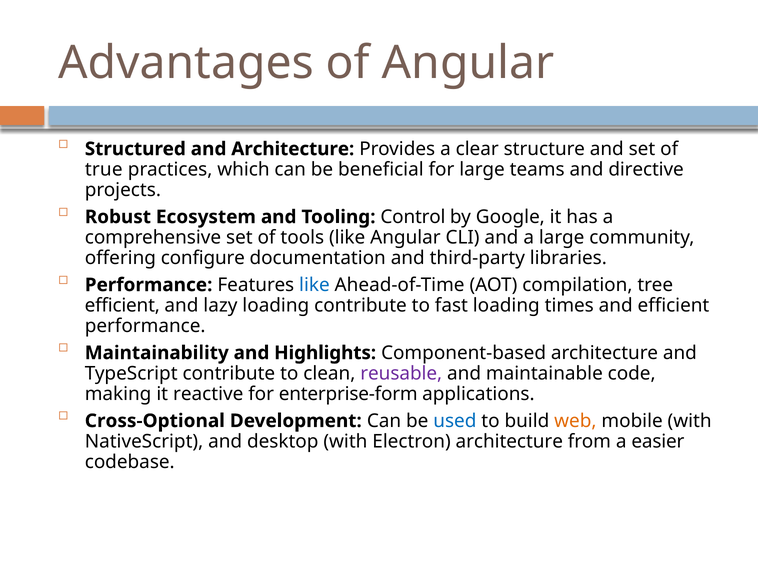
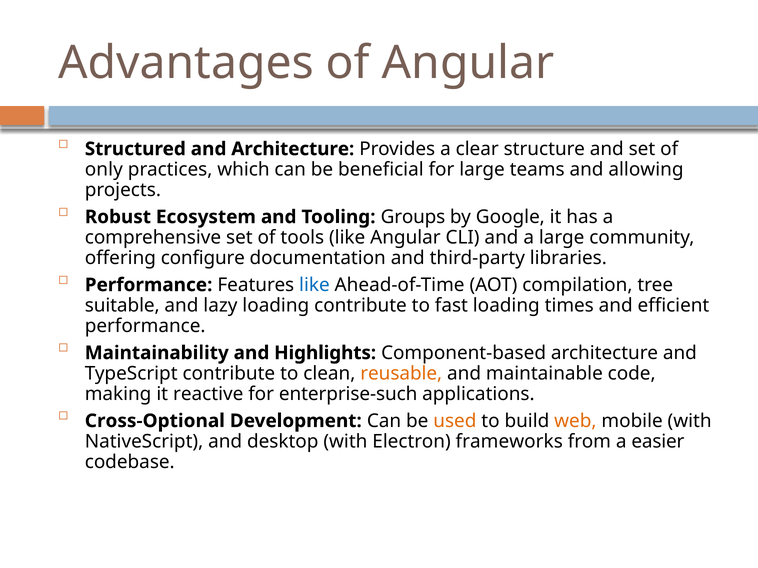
true: true -> only
directive: directive -> allowing
Control: Control -> Groups
efficient at (122, 306): efficient -> suitable
reusable colour: purple -> orange
enterprise-form: enterprise-form -> enterprise-such
used colour: blue -> orange
Electron architecture: architecture -> frameworks
